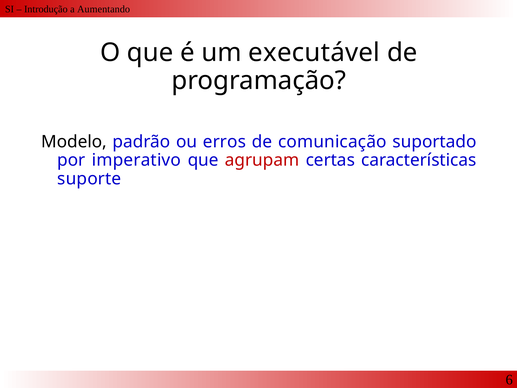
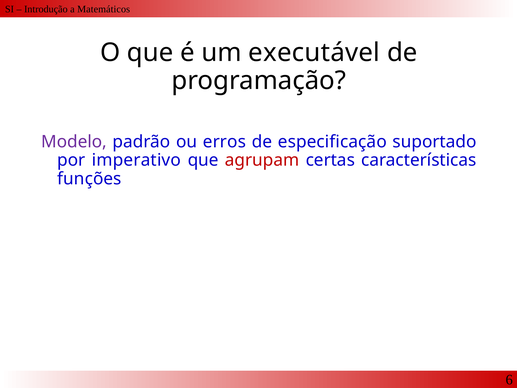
Aumentando: Aumentando -> Matemáticos
Modelo colour: black -> purple
comunicação: comunicação -> especificação
suporte: suporte -> funções
